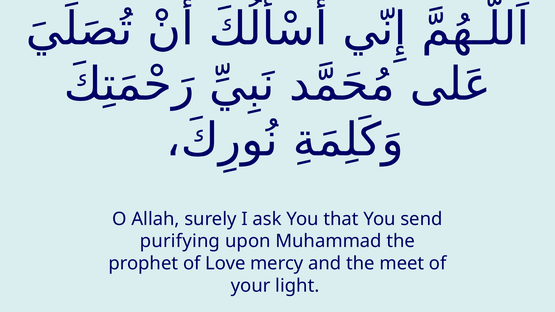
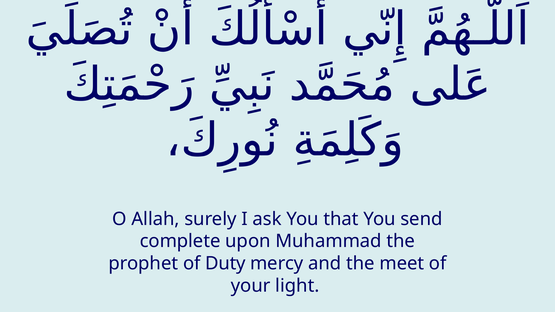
purifying: purifying -> complete
Love: Love -> Duty
